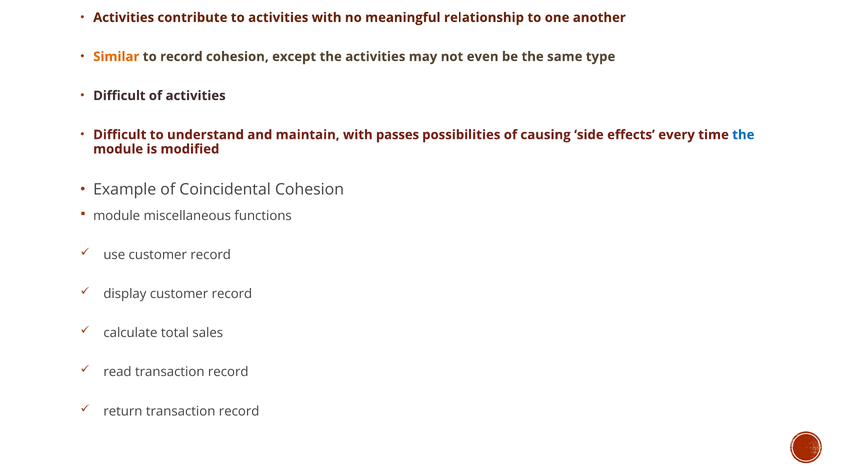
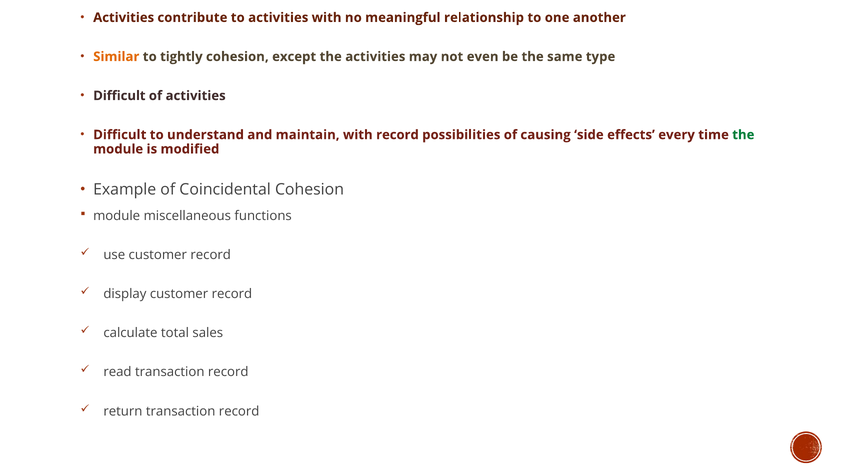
record: record -> tightly
passes: passes -> record
the at (743, 135) colour: blue -> green
